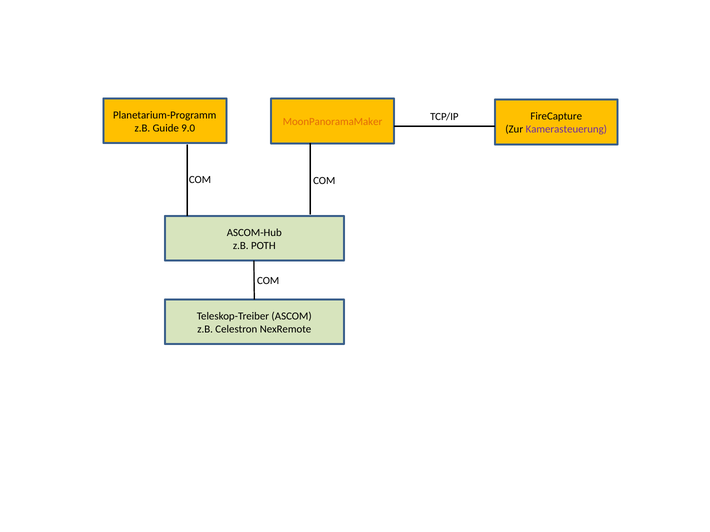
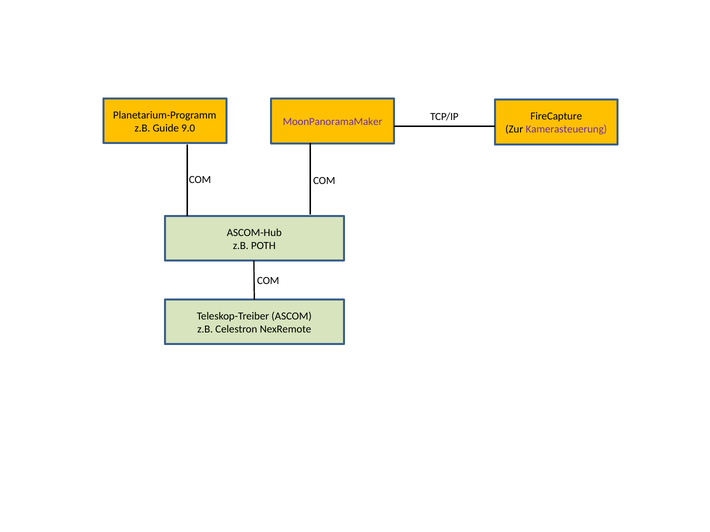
MoonPanoramaMaker colour: orange -> purple
